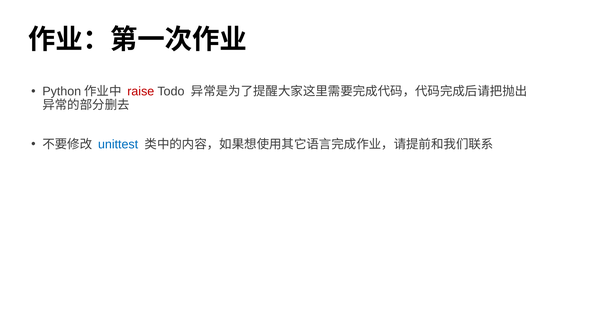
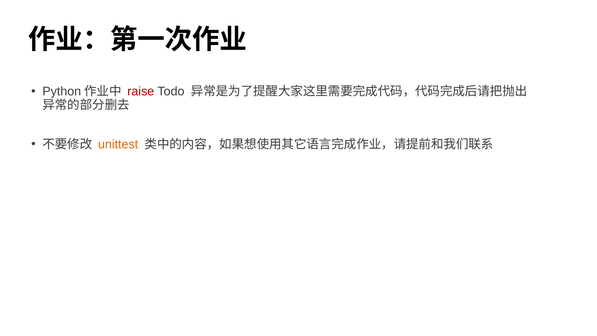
unittest colour: blue -> orange
